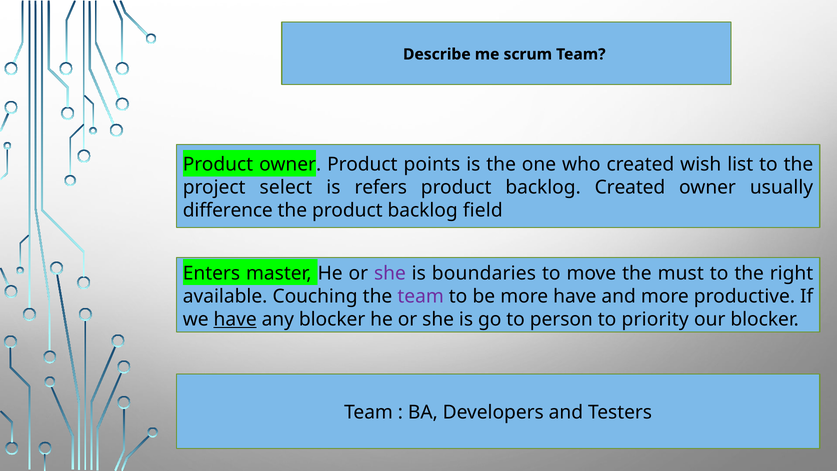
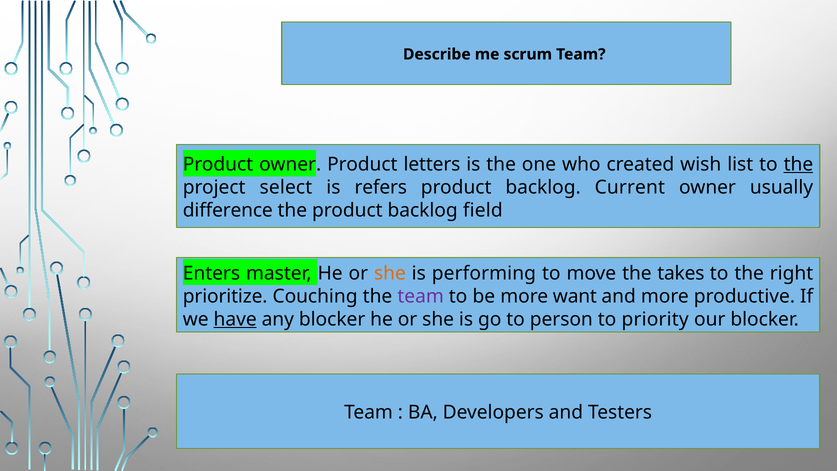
points: points -> letters
the at (798, 164) underline: none -> present
backlog Created: Created -> Current
she at (390, 273) colour: purple -> orange
boundaries: boundaries -> performing
must: must -> takes
available: available -> prioritize
more have: have -> want
